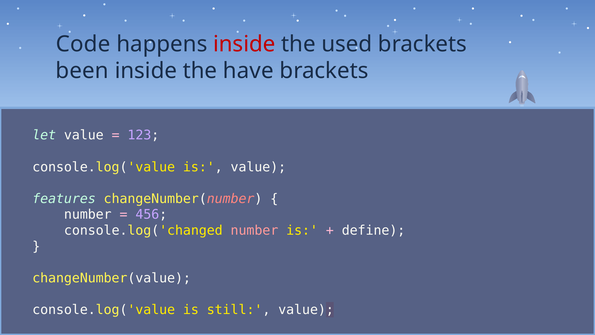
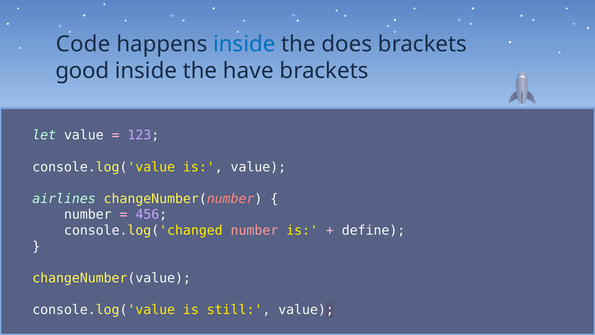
inside at (244, 44) colour: red -> blue
used: used -> does
been: been -> good
features: features -> airlines
